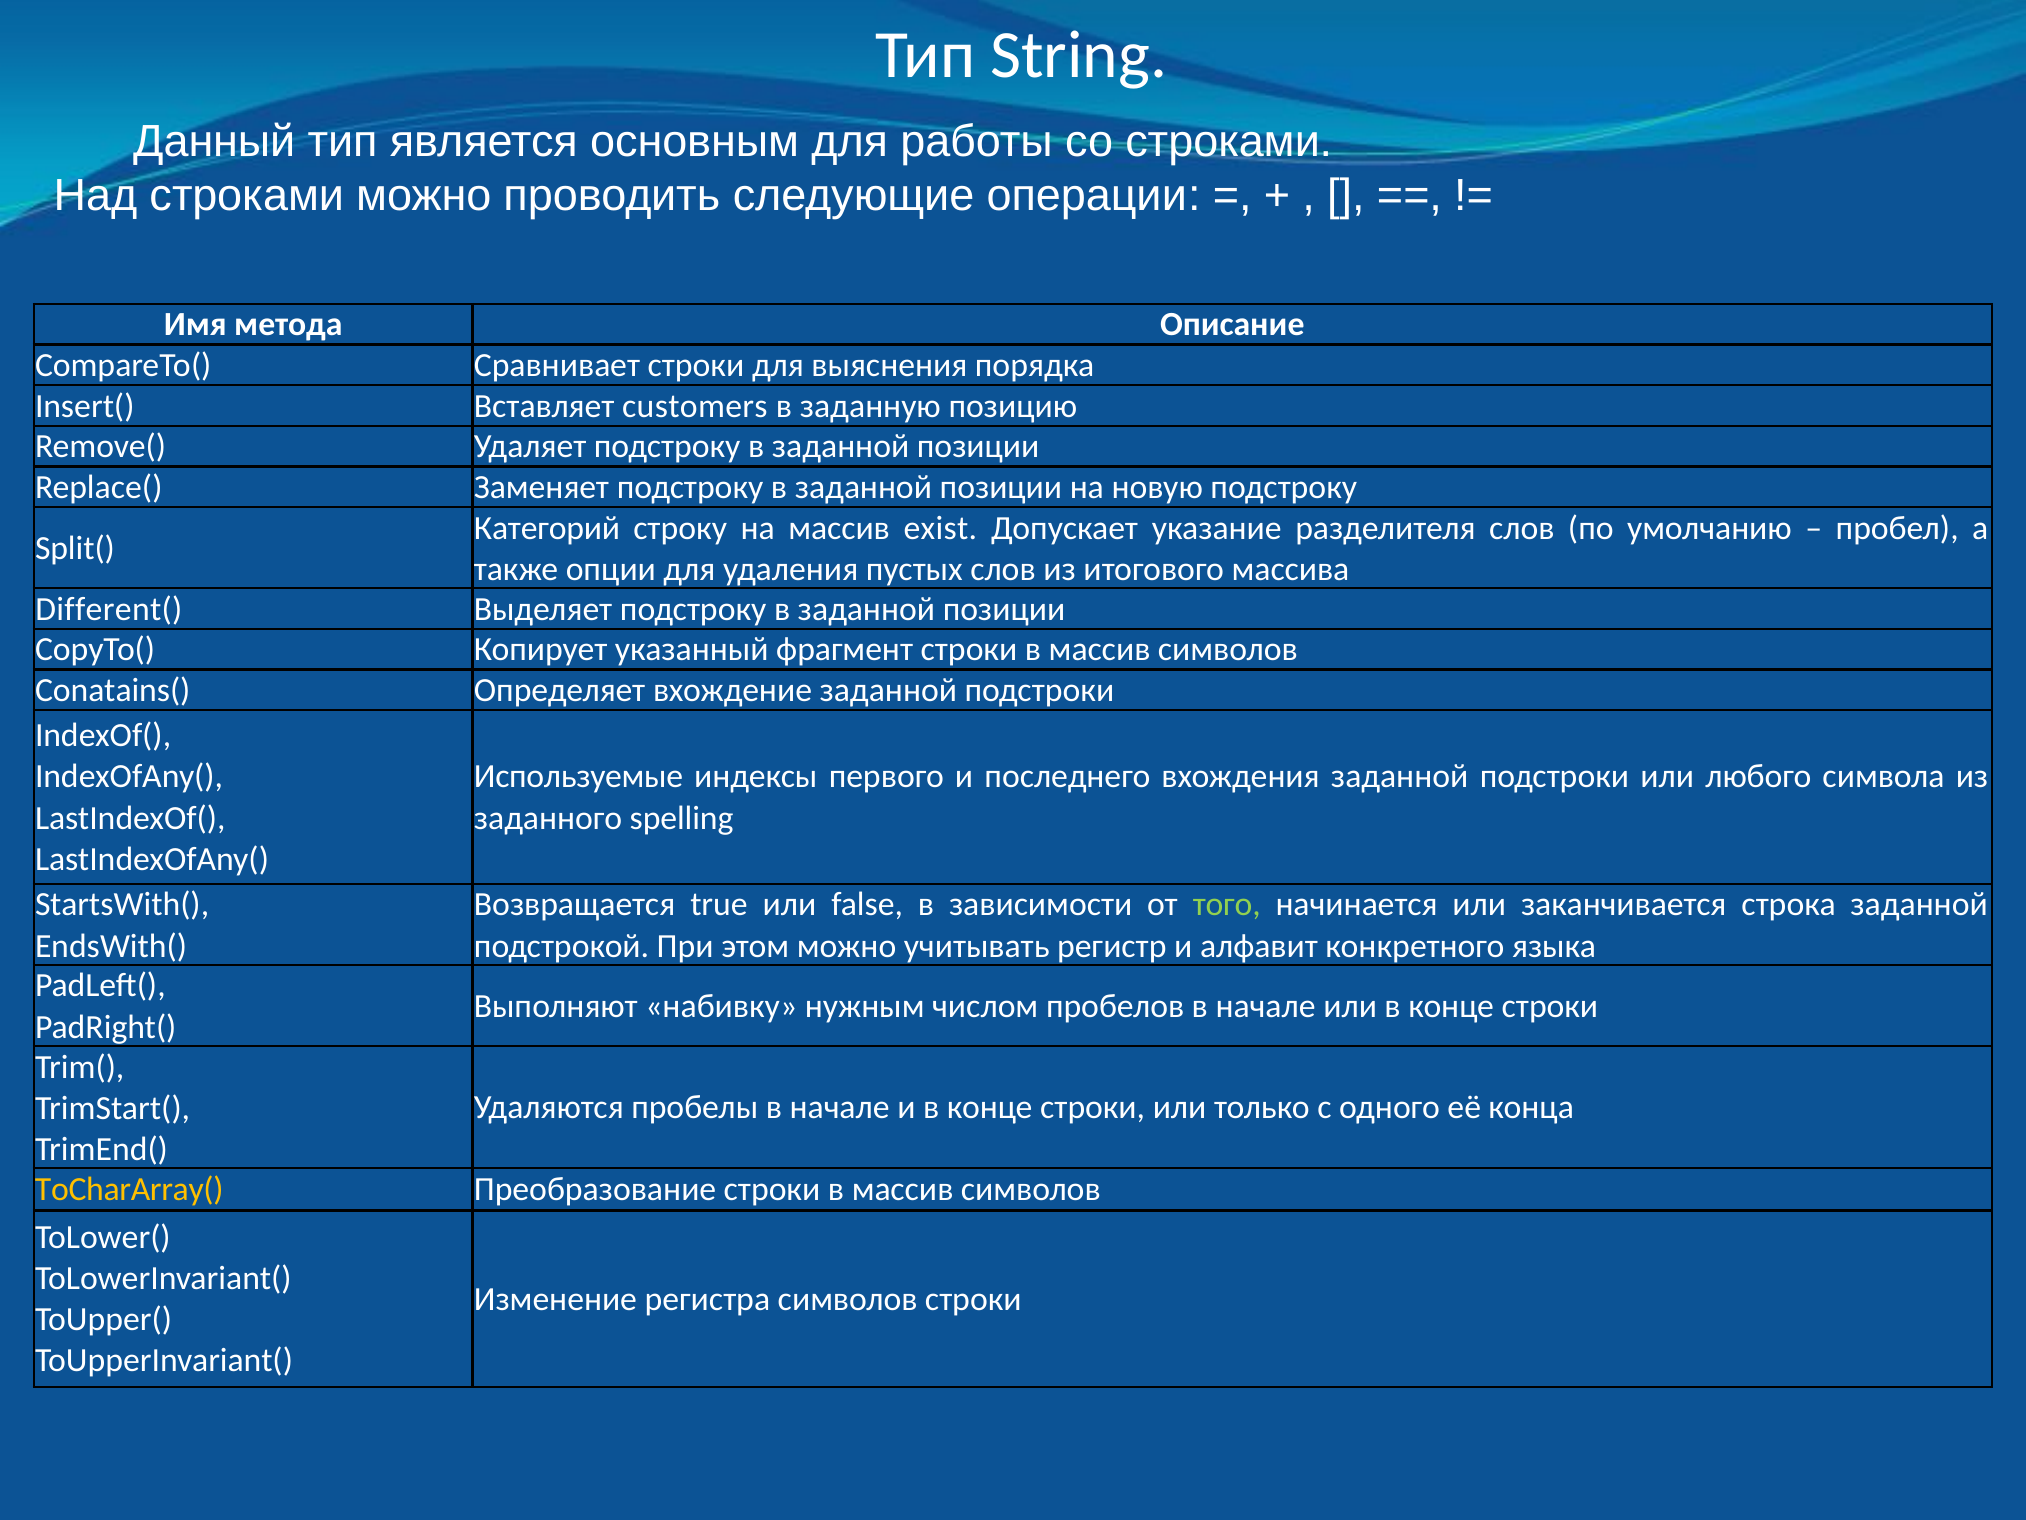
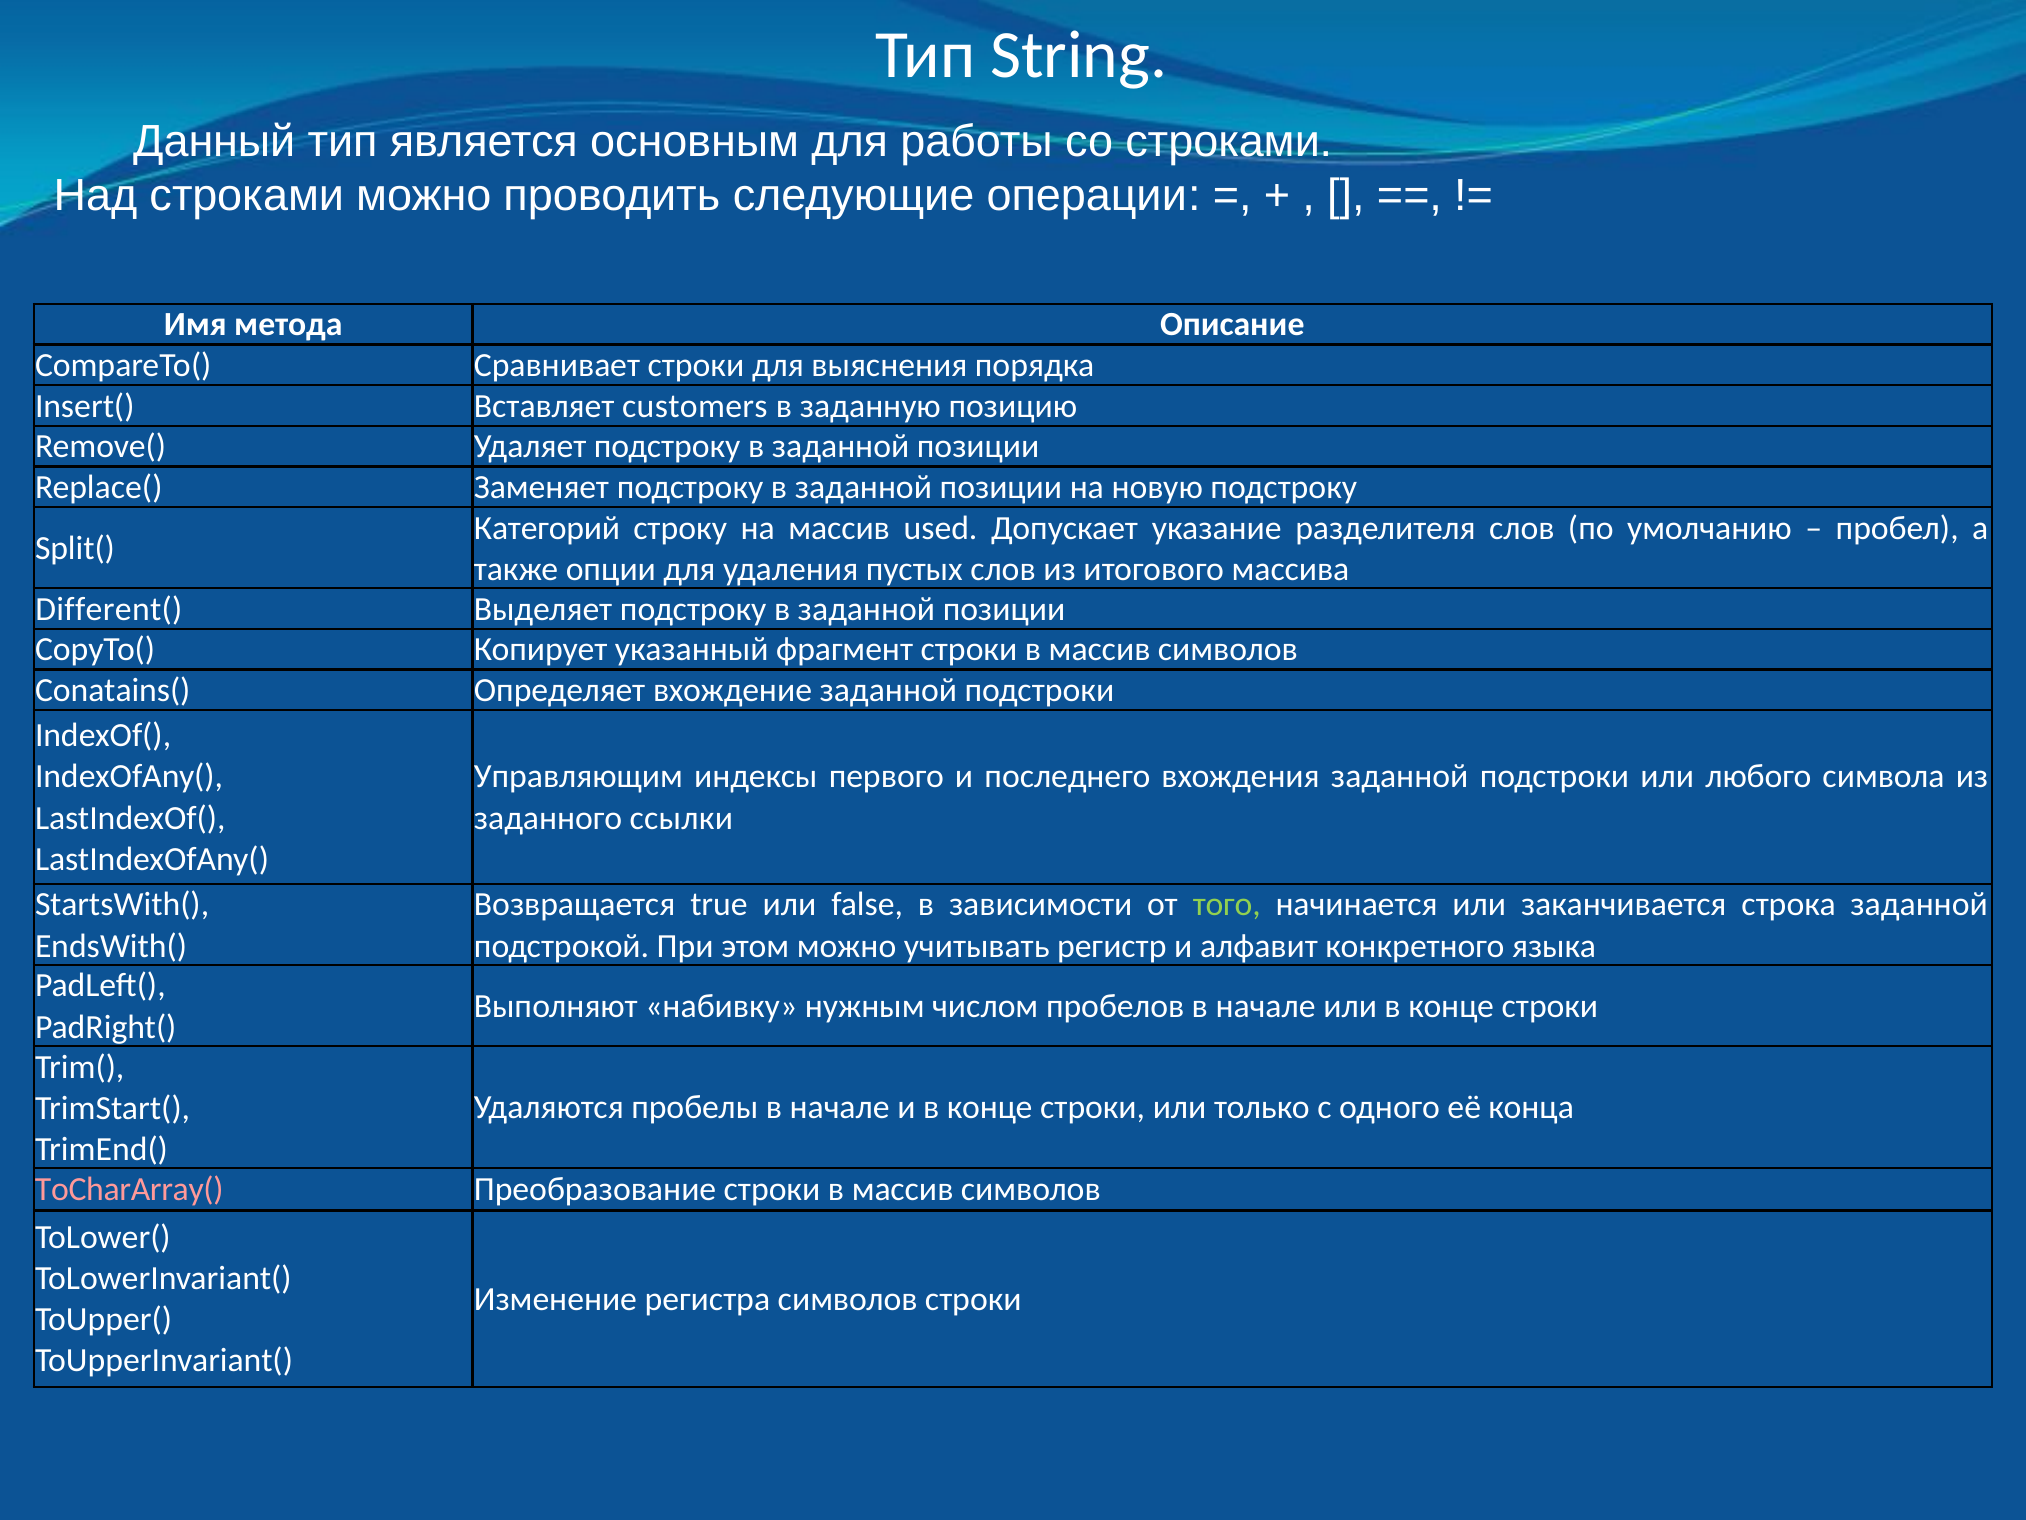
exist: exist -> used
Используемые: Используемые -> Управляющим
spelling: spelling -> ссылки
ToCharArray( colour: yellow -> pink
